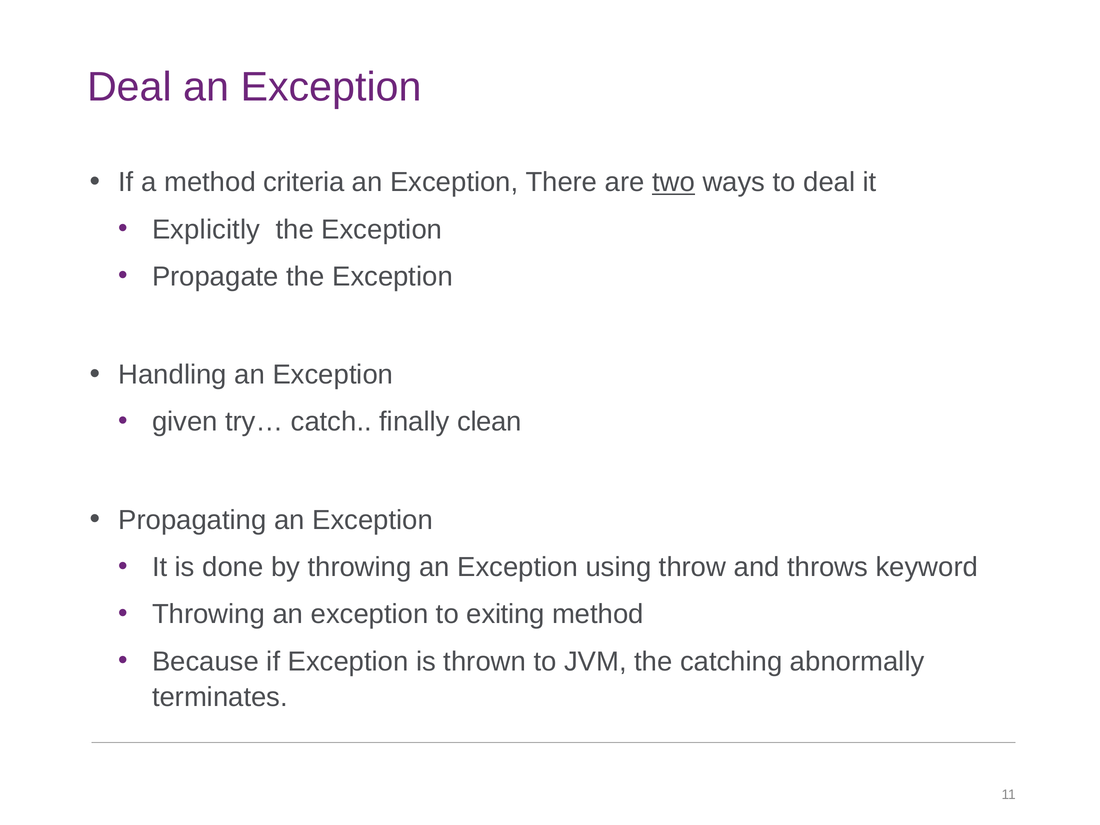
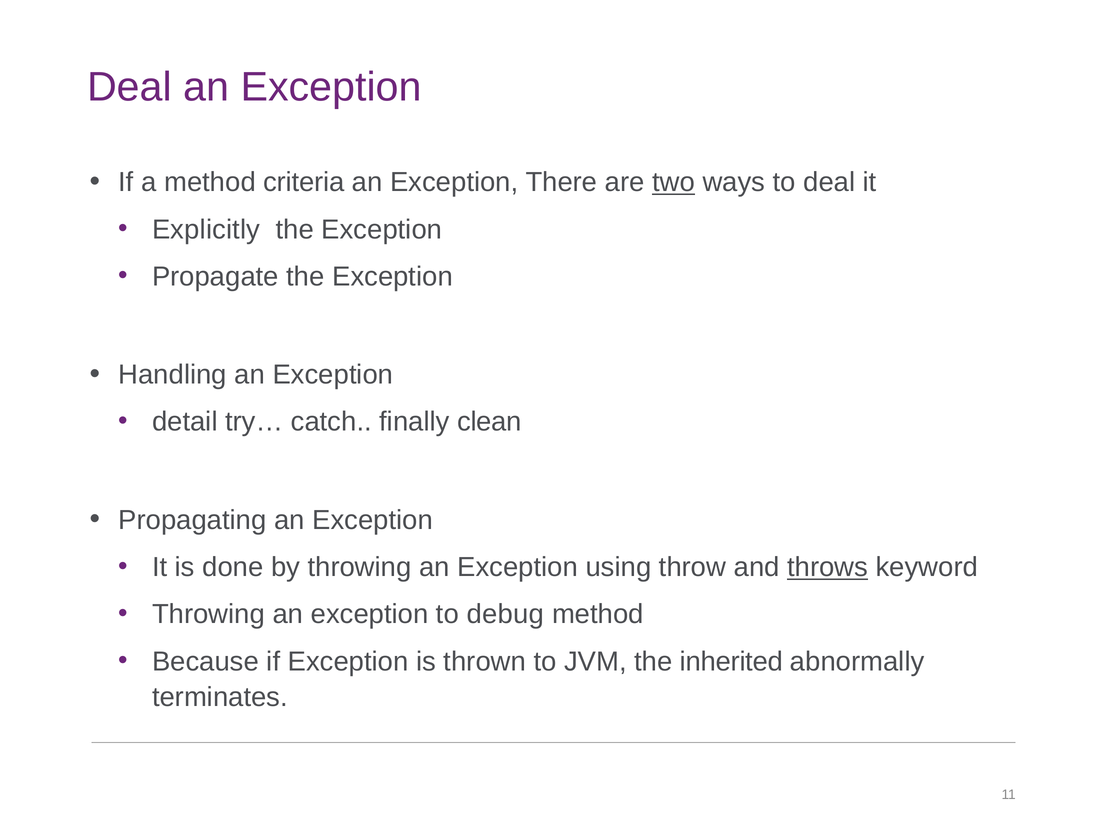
given: given -> detail
throws underline: none -> present
exiting: exiting -> debug
catching: catching -> inherited
